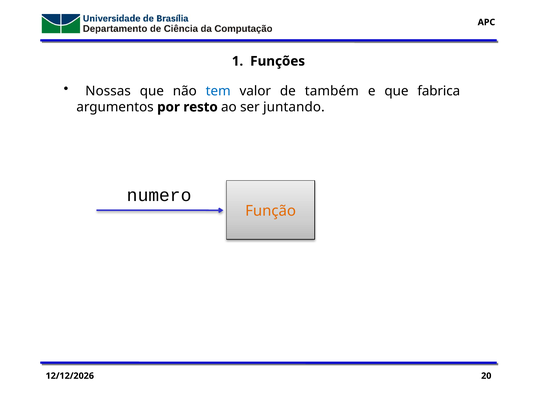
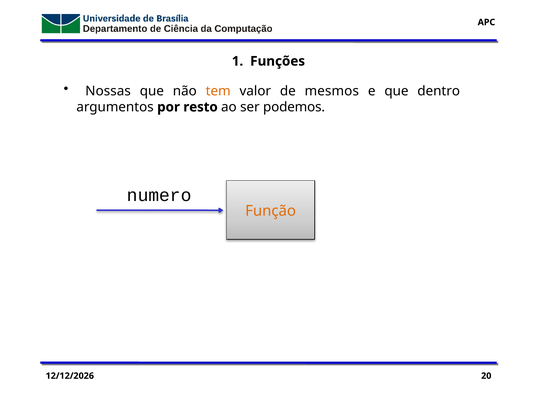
tem colour: blue -> orange
também: também -> mesmos
fabrica: fabrica -> dentro
juntando: juntando -> podemos
